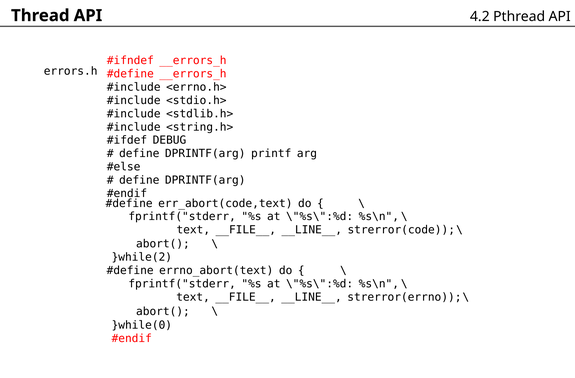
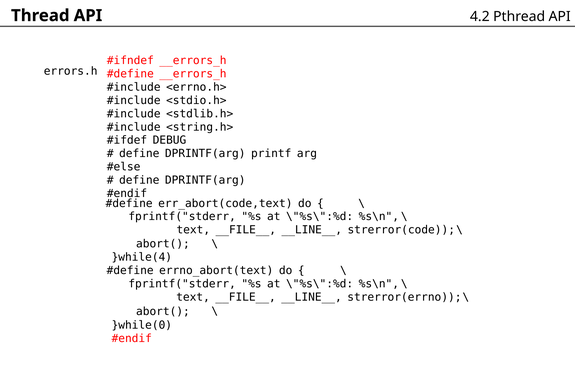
}while(2: }while(2 -> }while(4
